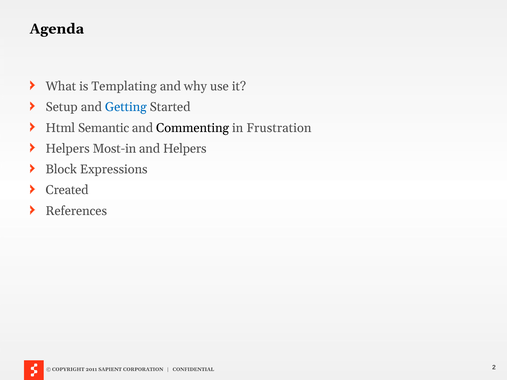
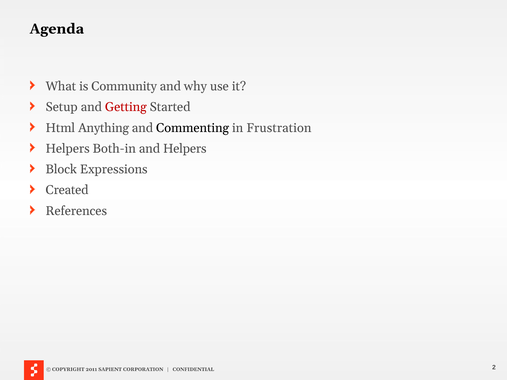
Templating: Templating -> Community
Getting colour: blue -> red
Semantic: Semantic -> Anything
Most-in: Most-in -> Both-in
